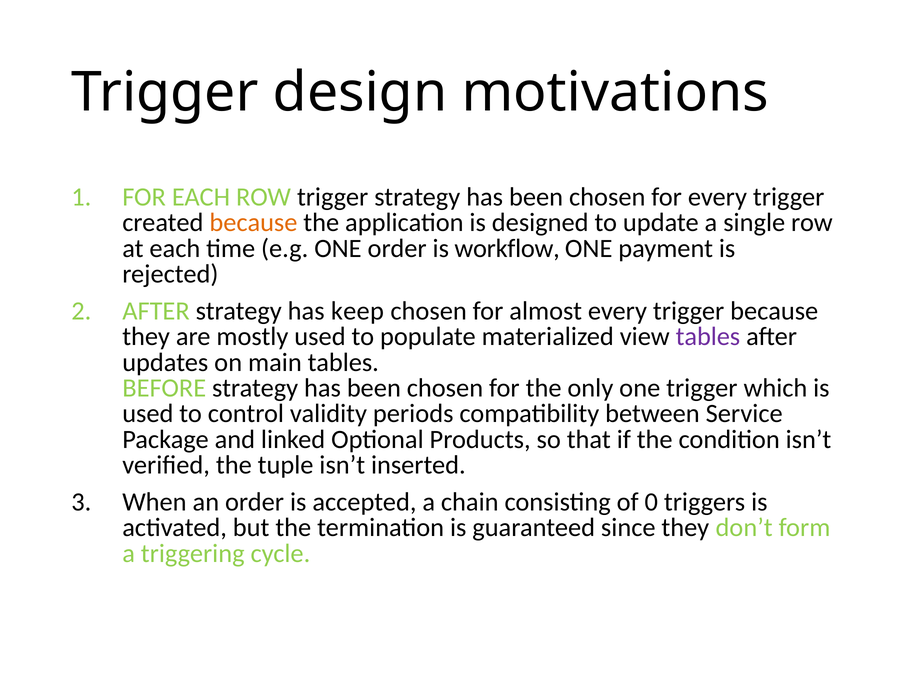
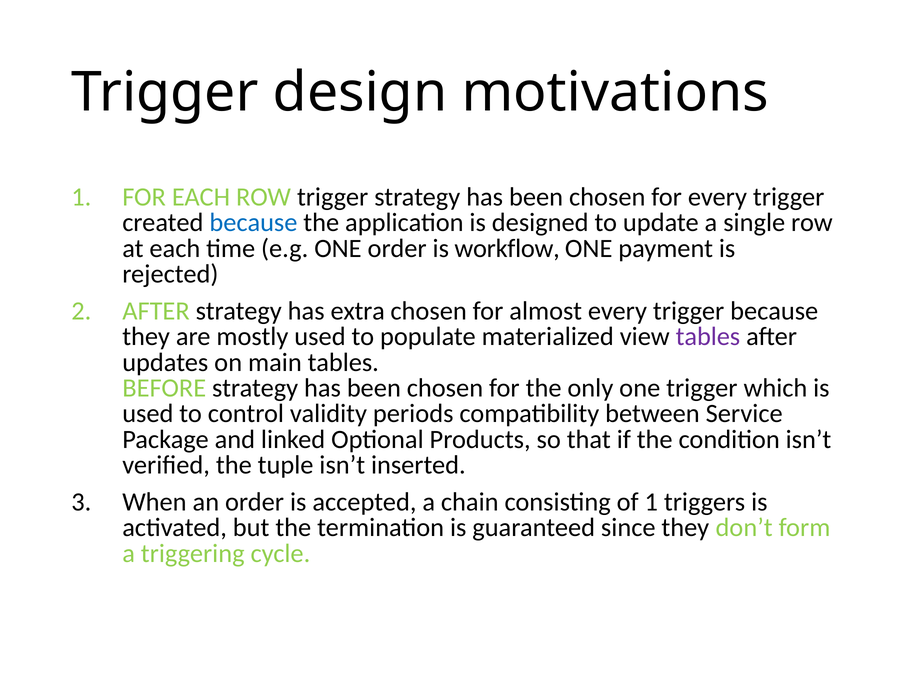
because at (253, 223) colour: orange -> blue
keep: keep -> extra
of 0: 0 -> 1
